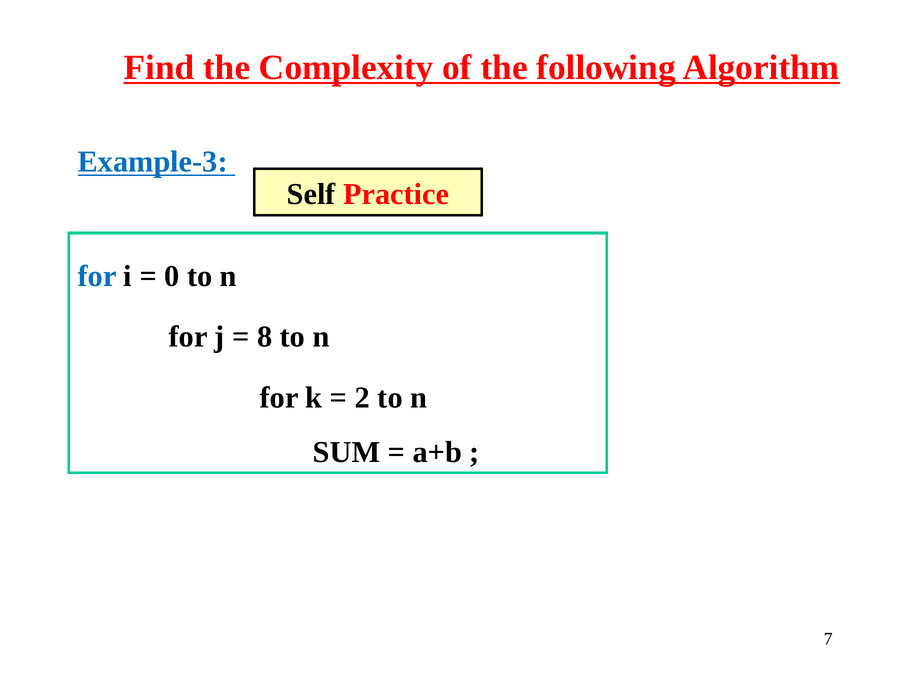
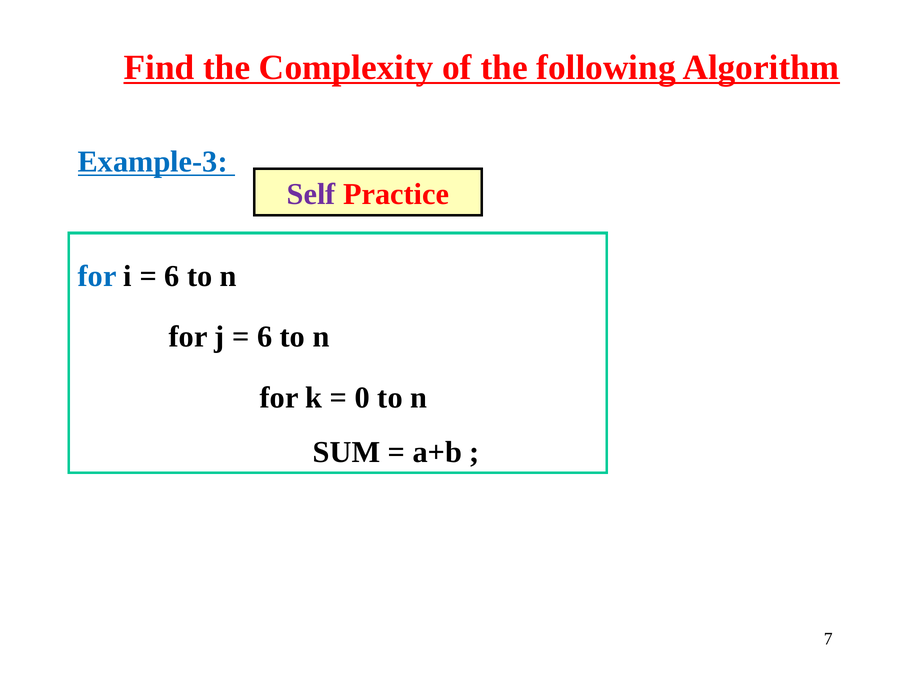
Self colour: black -> purple
0 at (172, 276): 0 -> 6
8 at (265, 337): 8 -> 6
2: 2 -> 0
